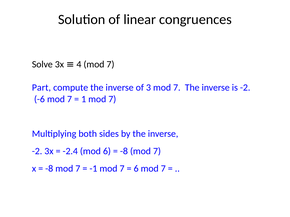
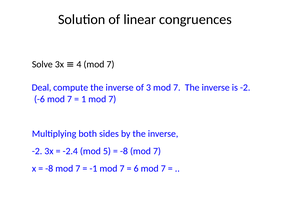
Part: Part -> Deal
mod 6: 6 -> 5
